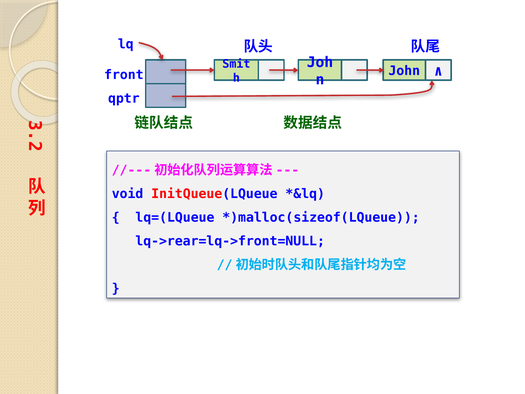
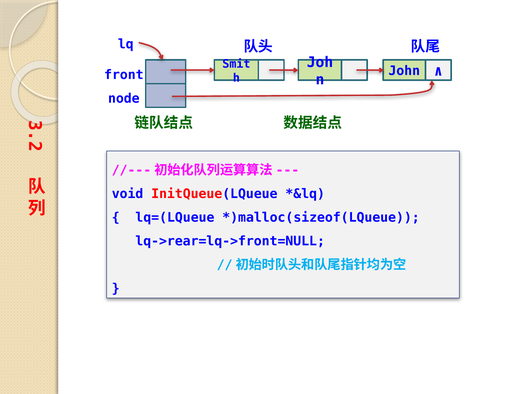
qptr: qptr -> node
